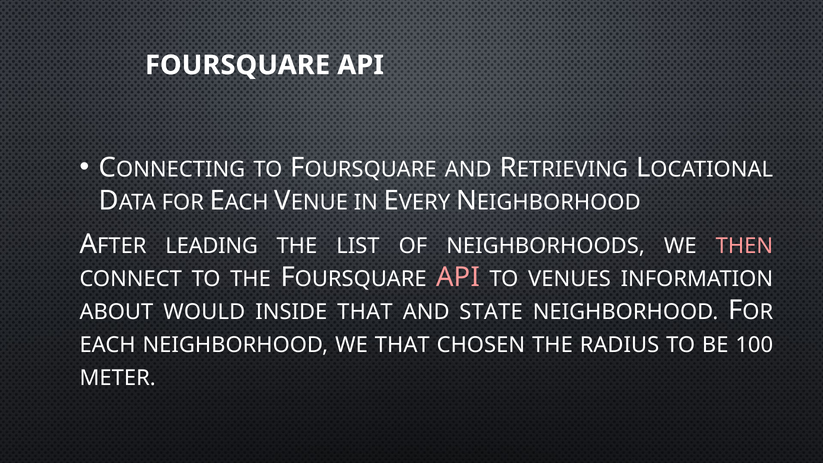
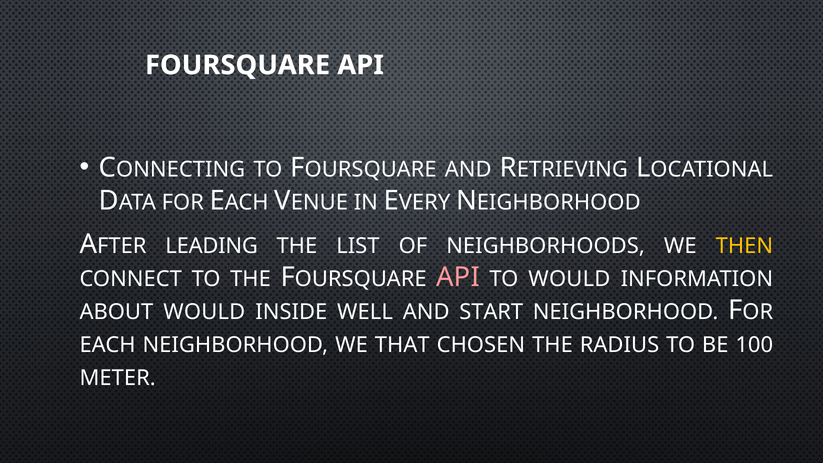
THEN colour: pink -> yellow
TO VENUES: VENUES -> WOULD
INSIDE THAT: THAT -> WELL
STATE: STATE -> START
